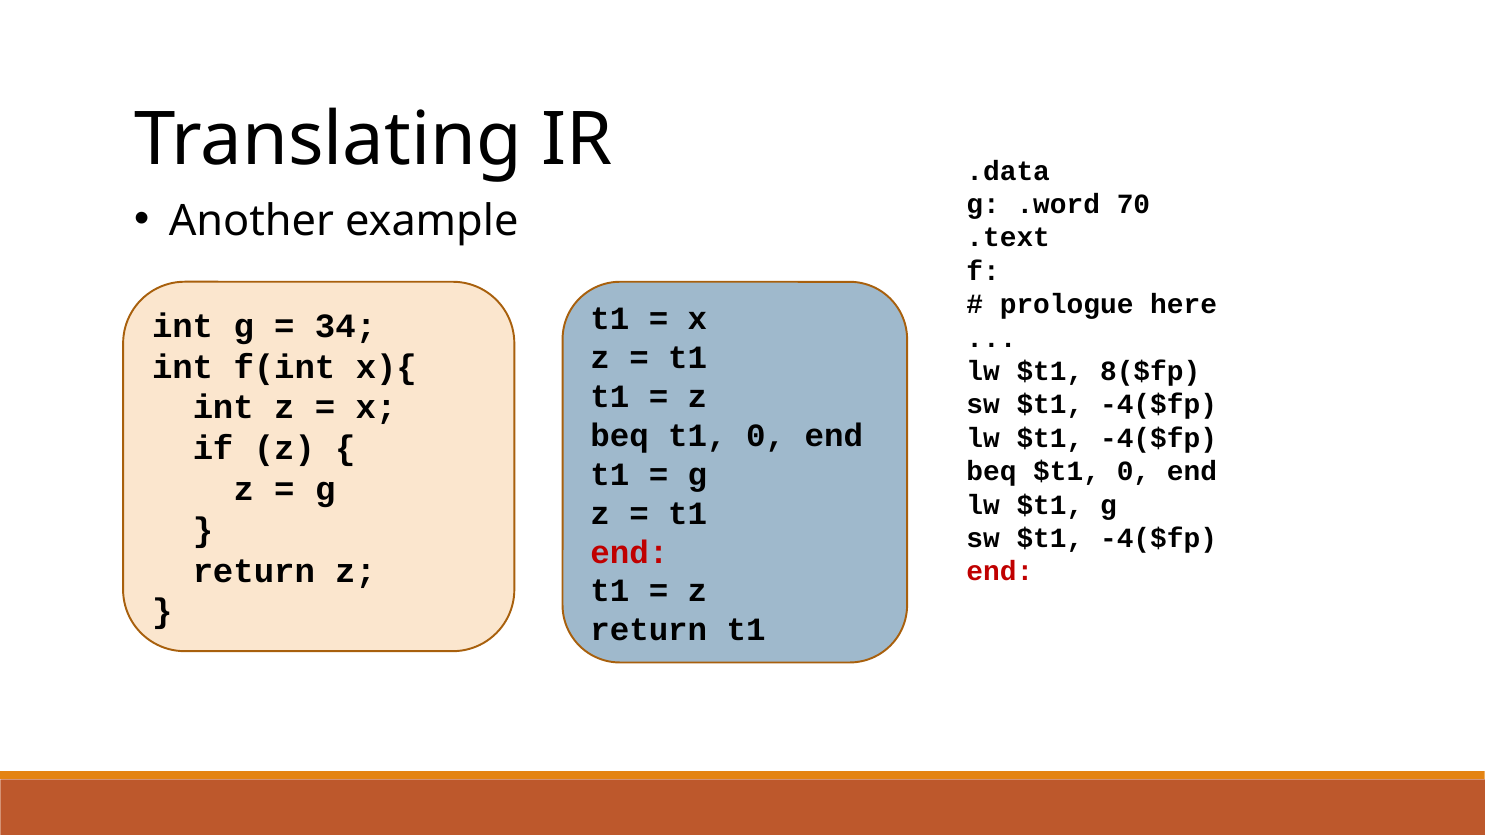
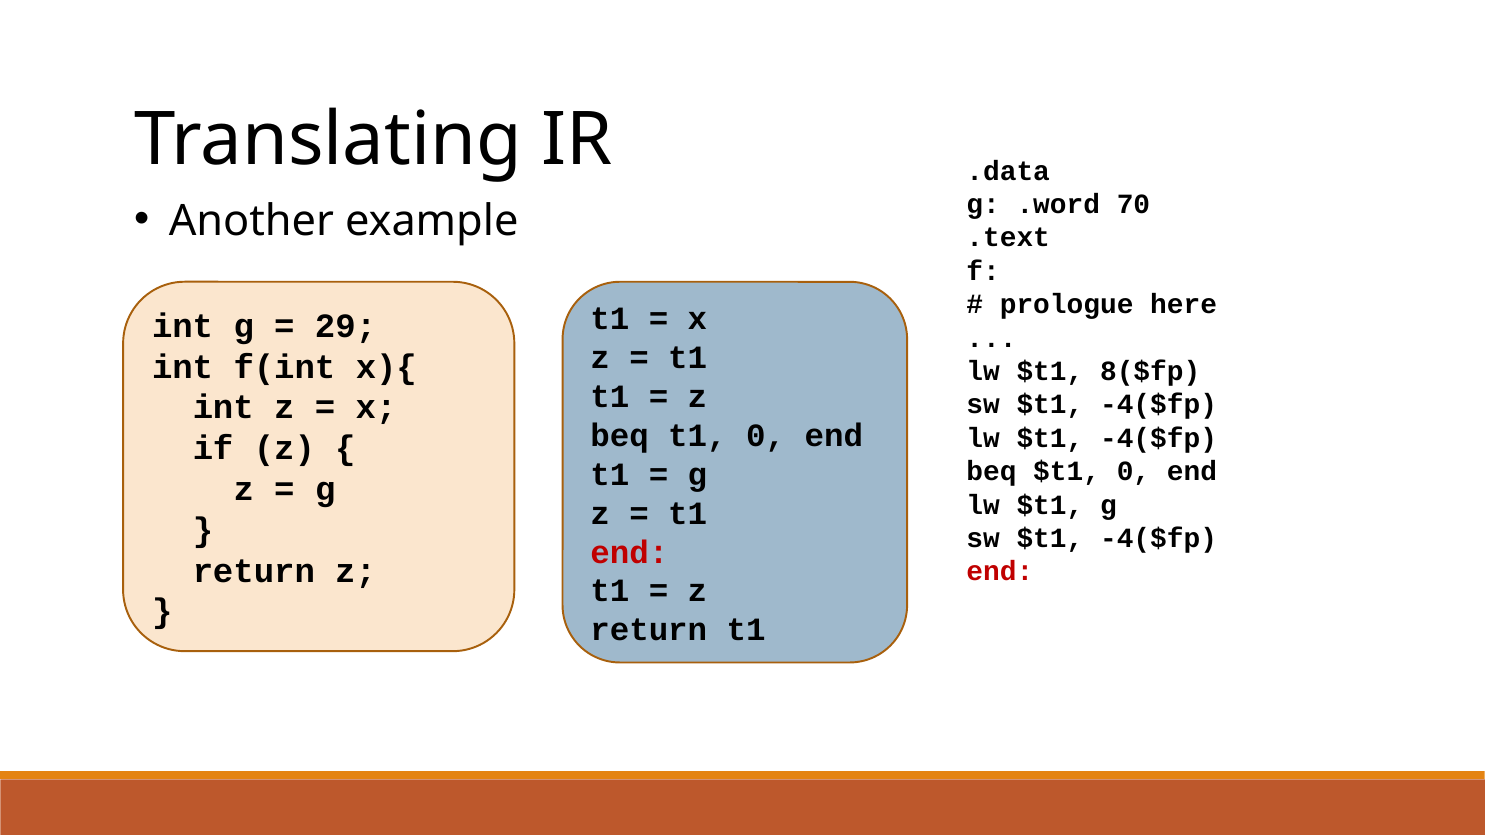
34: 34 -> 29
